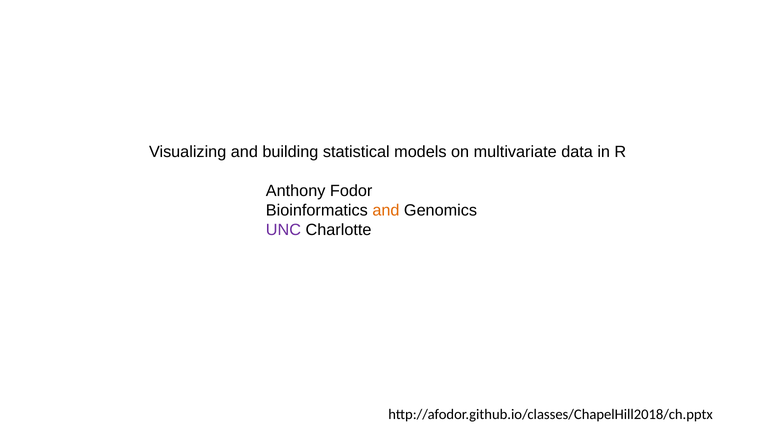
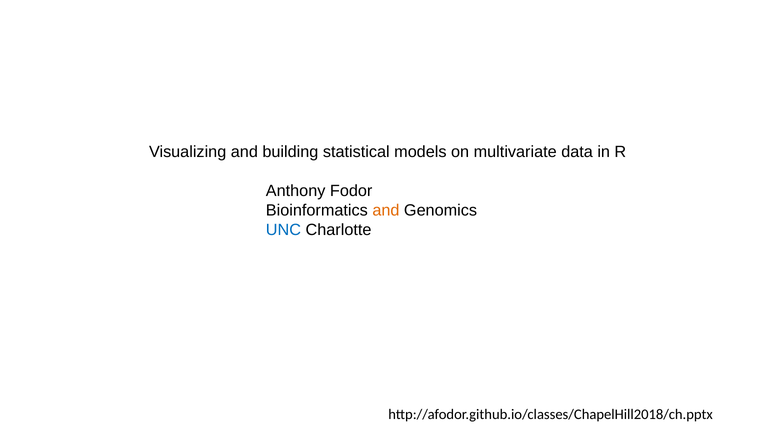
UNC colour: purple -> blue
